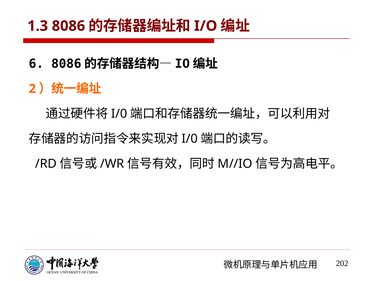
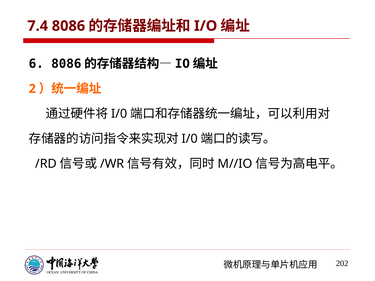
1.3: 1.3 -> 7.4
